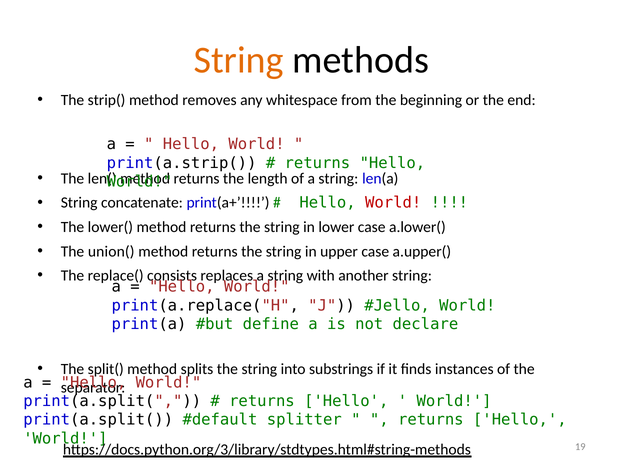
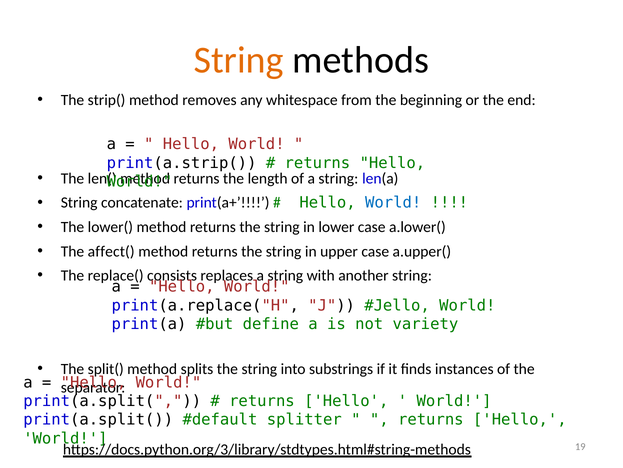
World at (393, 203) colour: red -> blue
union(: union( -> affect(
declare: declare -> variety
